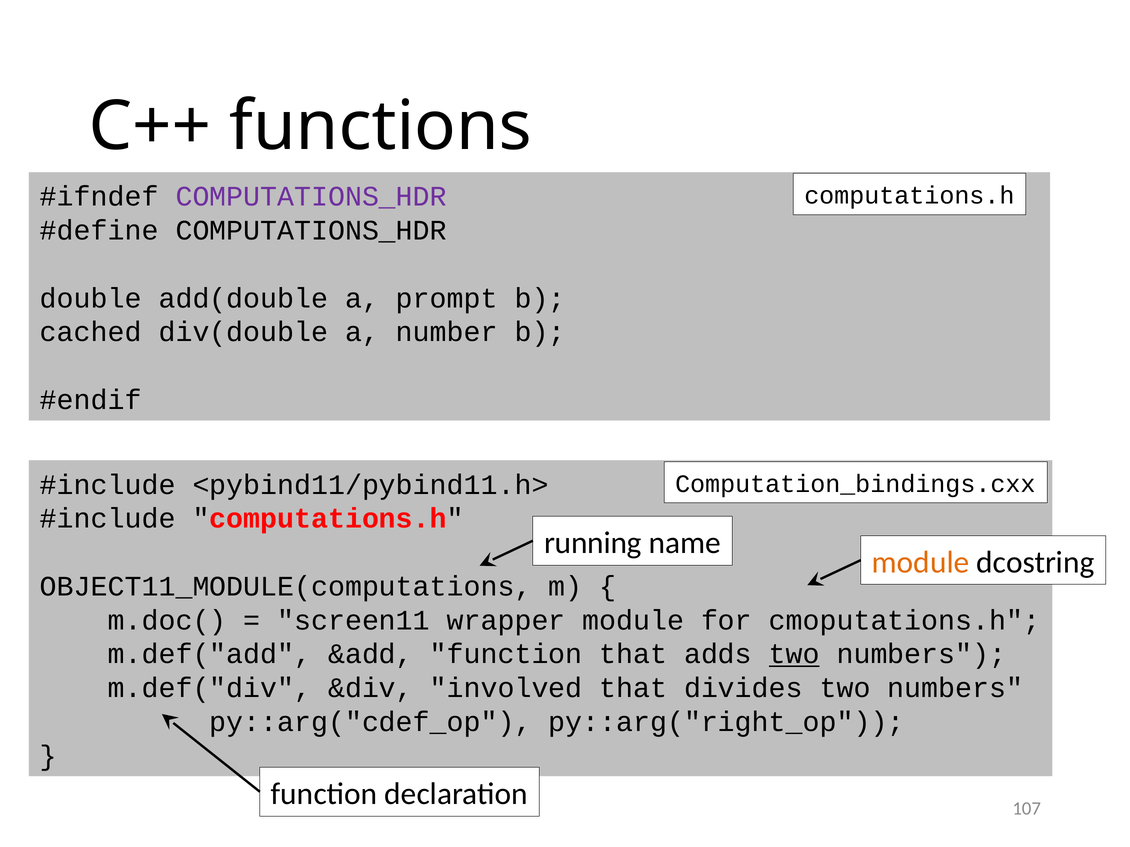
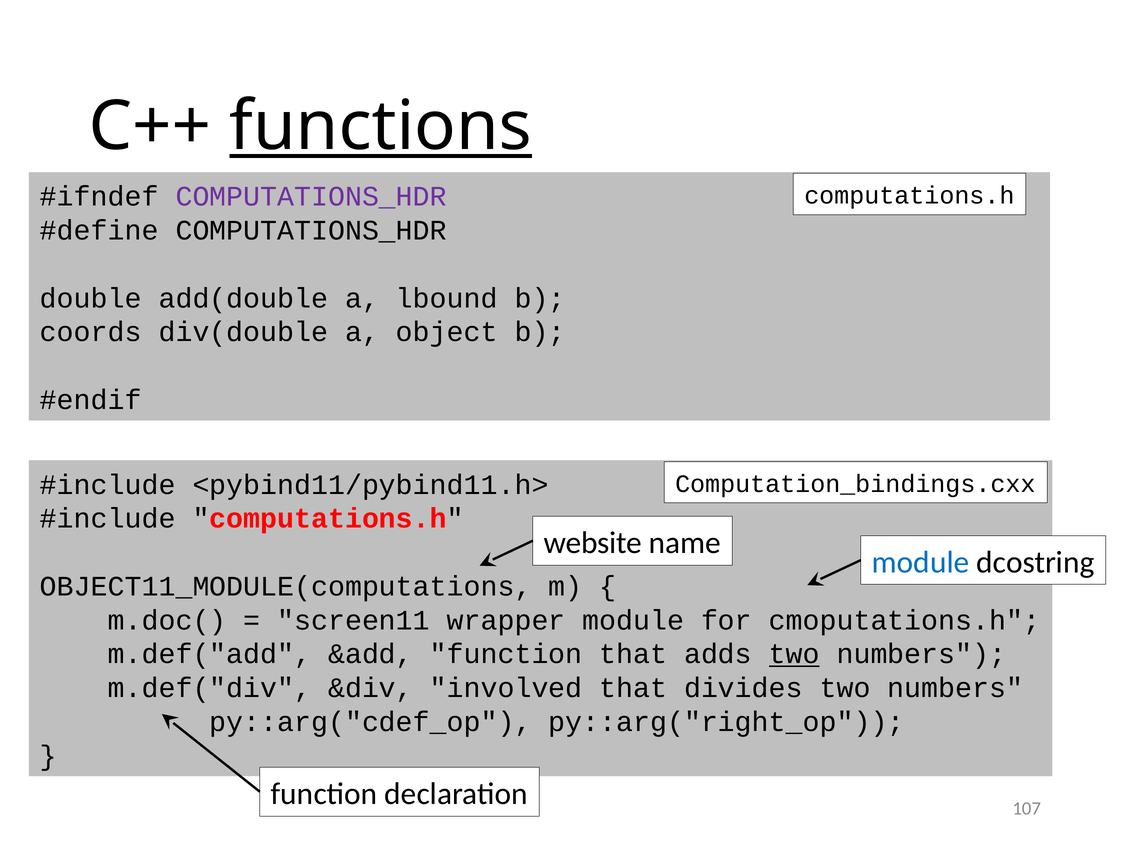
functions underline: none -> present
prompt: prompt -> lbound
cached: cached -> coords
number: number -> object
running: running -> website
module at (921, 563) colour: orange -> blue
